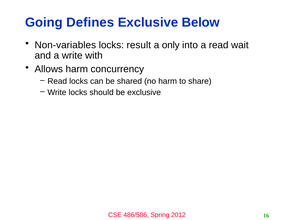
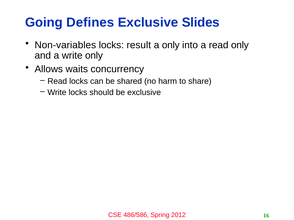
Below: Below -> Slides
read wait: wait -> only
write with: with -> only
Allows harm: harm -> waits
